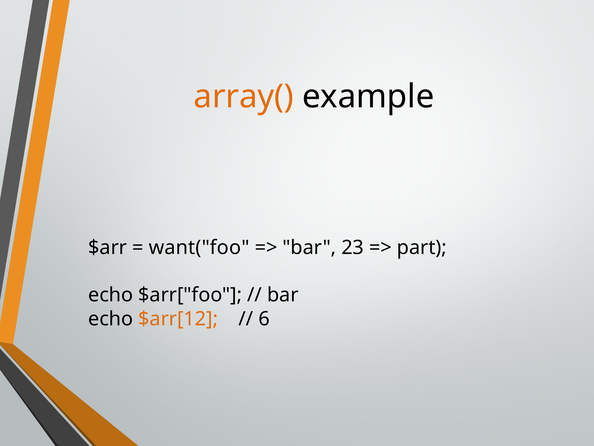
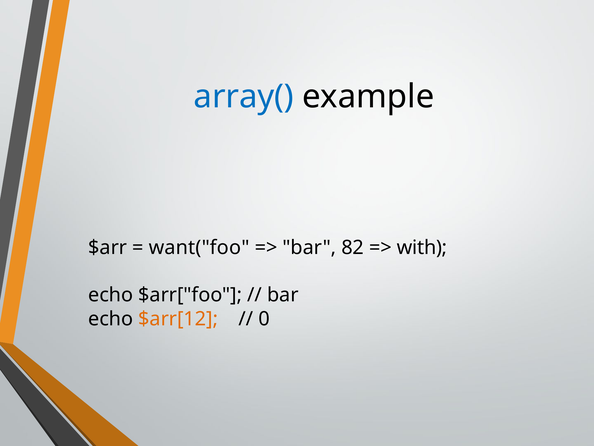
array( colour: orange -> blue
23: 23 -> 82
part: part -> with
6: 6 -> 0
